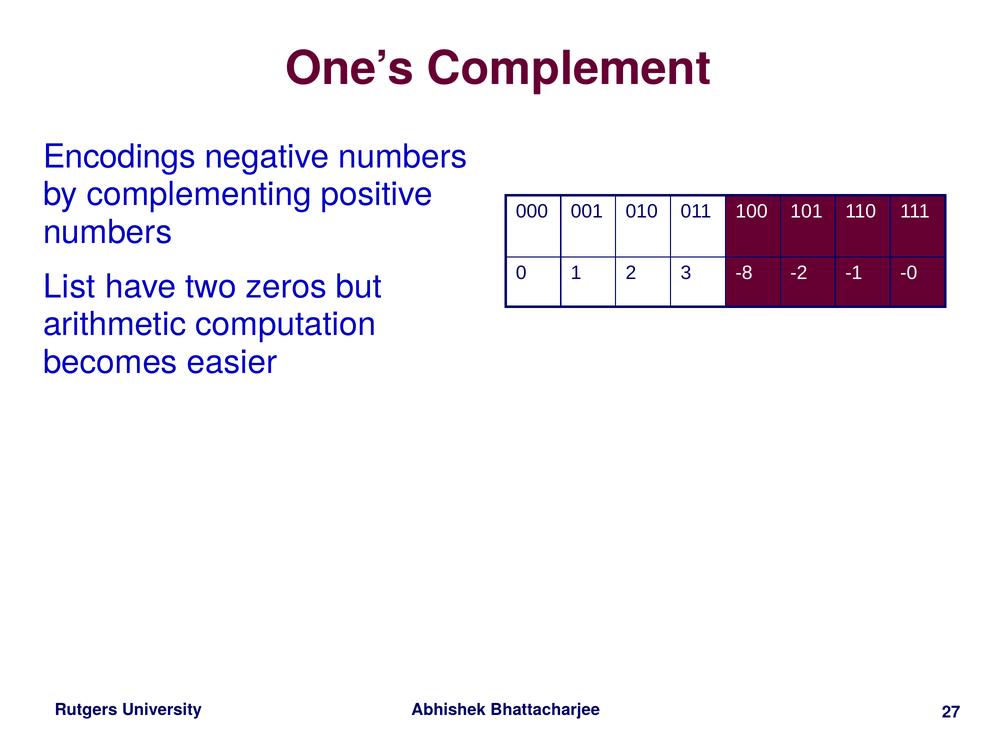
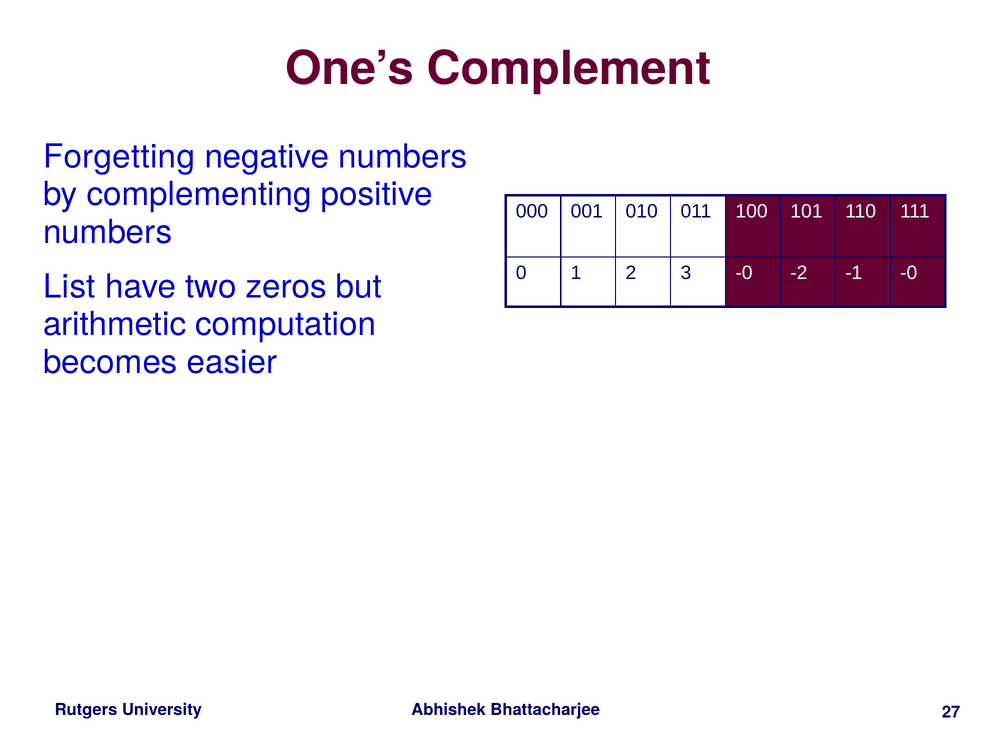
Encodings: Encodings -> Forgetting
3 -8: -8 -> -0
